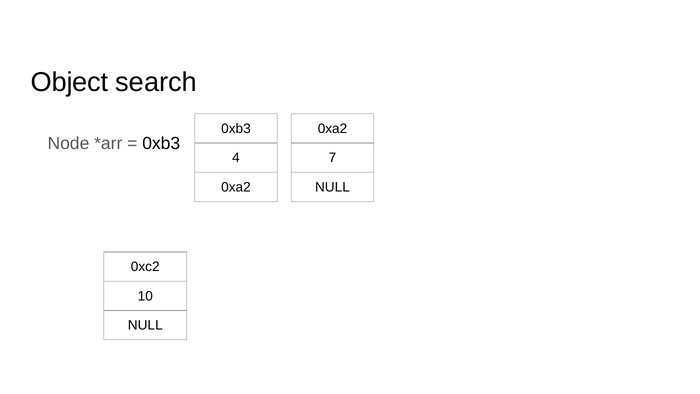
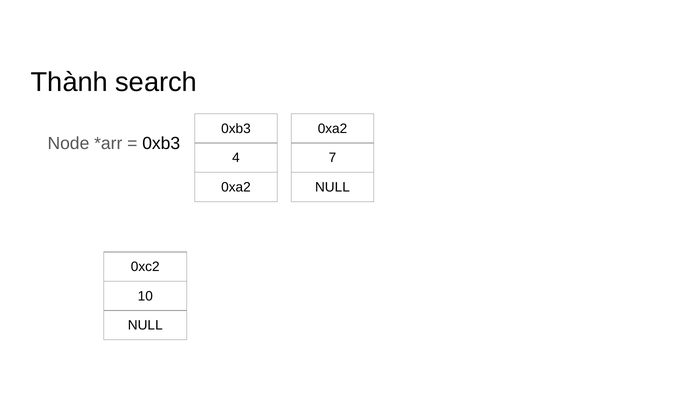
Object: Object -> Thành
